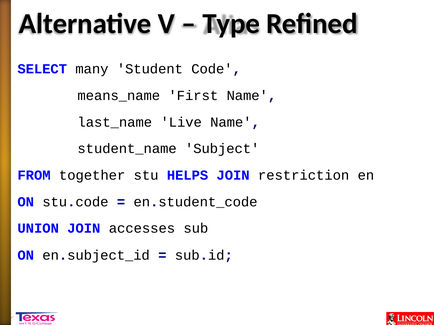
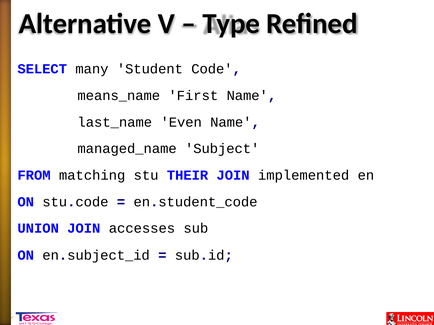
Live: Live -> Even
student_name: student_name -> managed_name
together: together -> matching
HELPS: HELPS -> THEIR
restriction: restriction -> implemented
